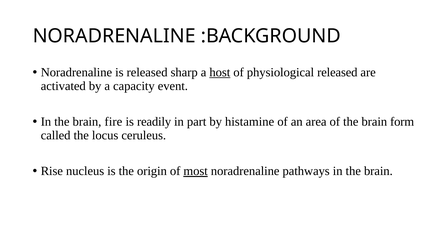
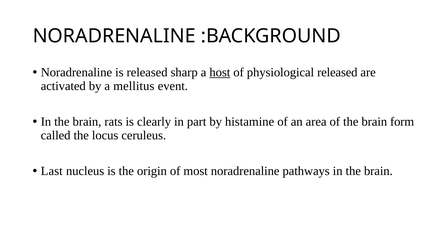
capacity: capacity -> mellitus
fire: fire -> rats
readily: readily -> clearly
Rise: Rise -> Last
most underline: present -> none
